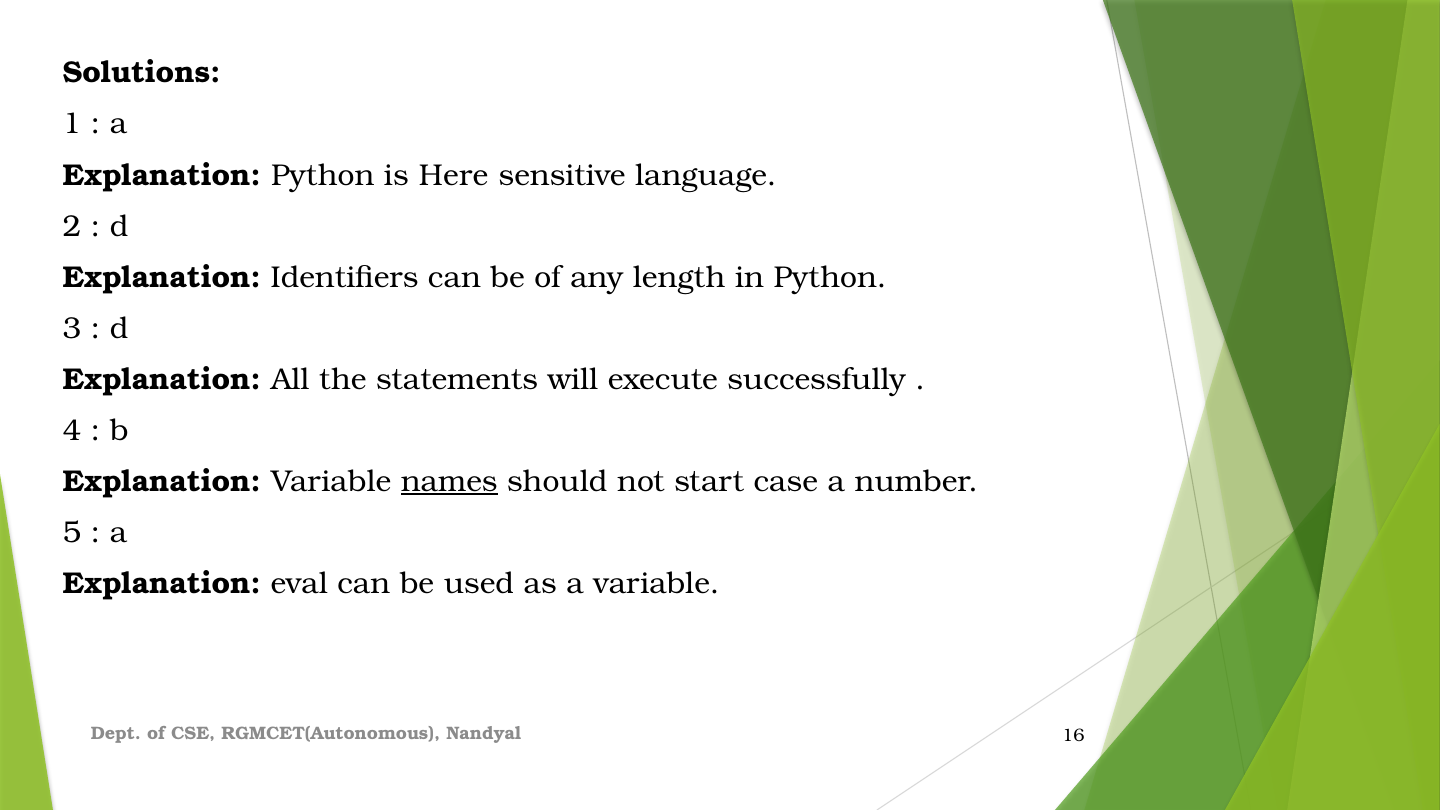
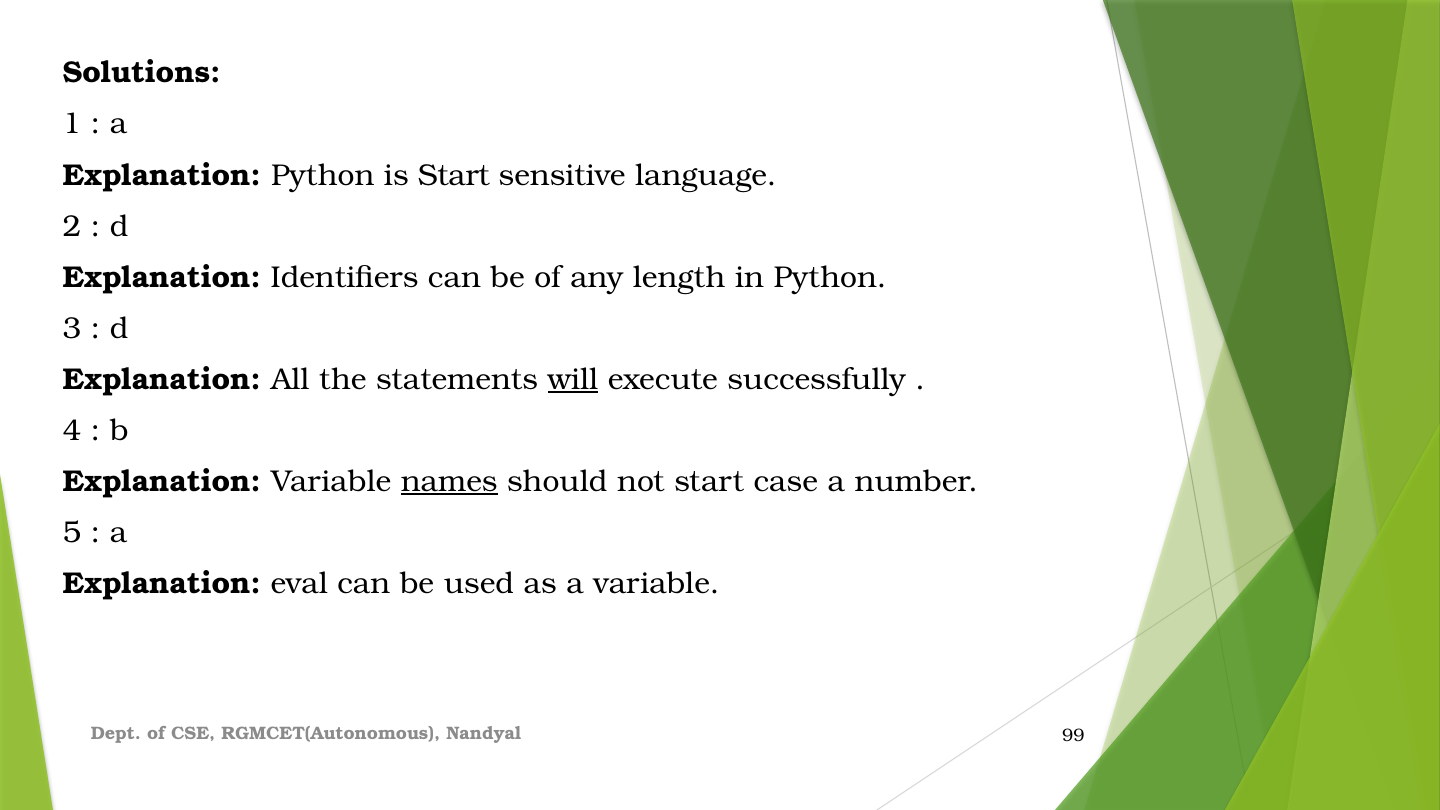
is Here: Here -> Start
will underline: none -> present
16: 16 -> 99
